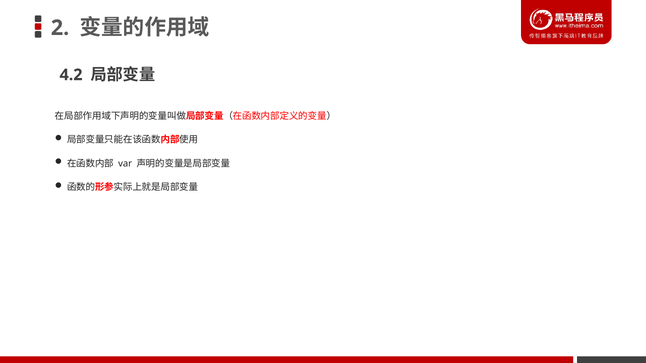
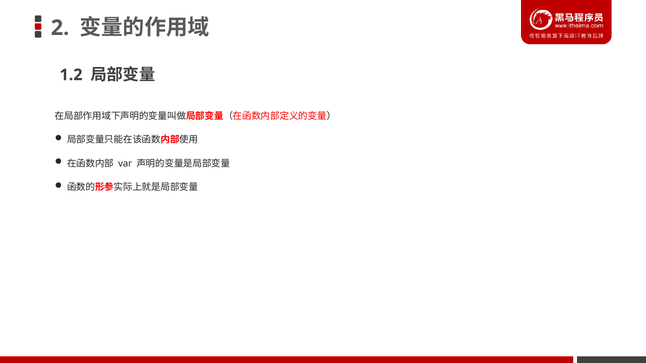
4.2: 4.2 -> 1.2
